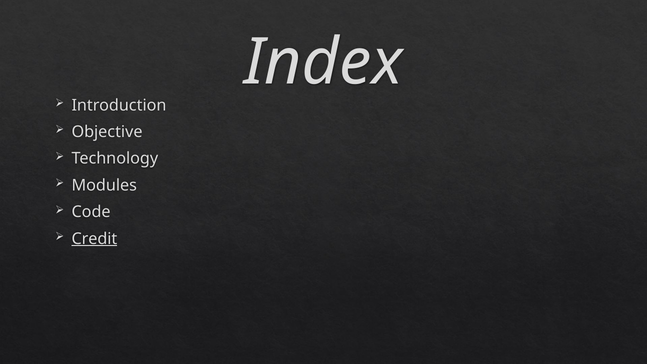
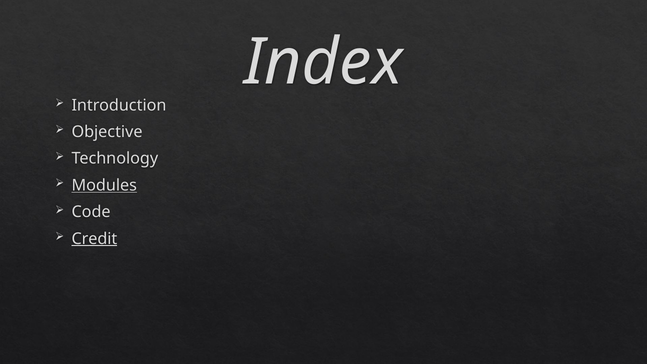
Modules underline: none -> present
